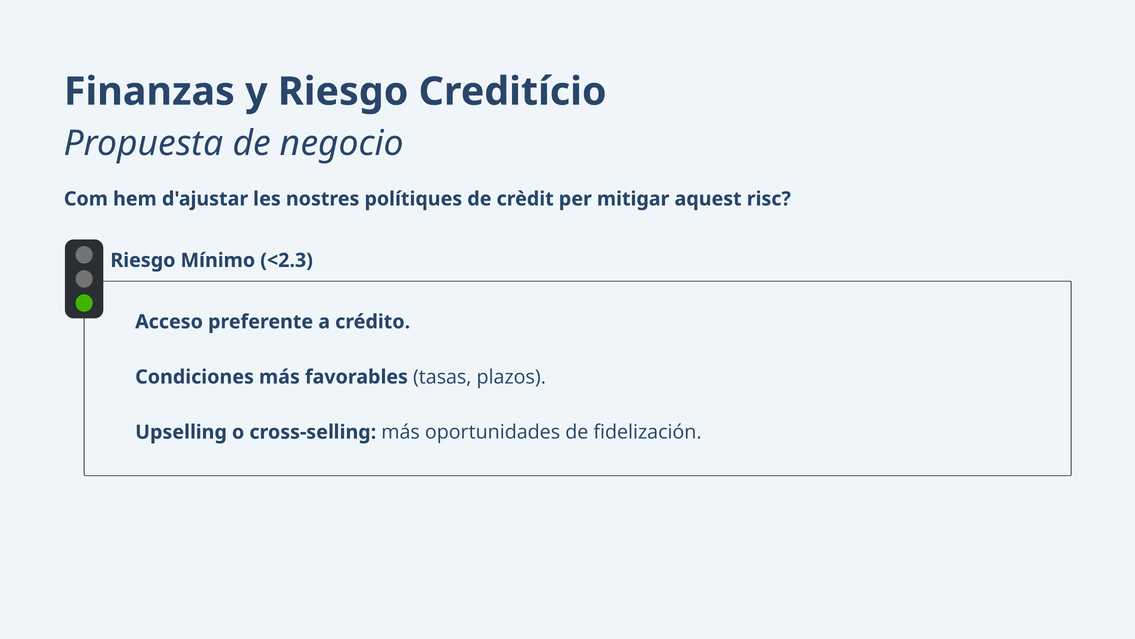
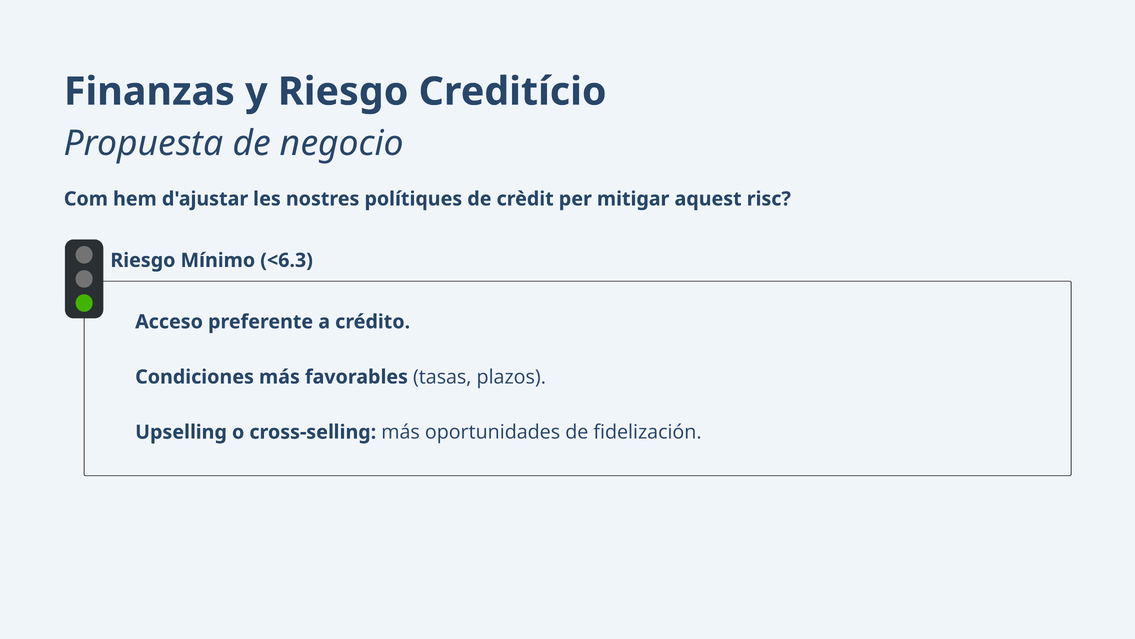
<2.3: <2.3 -> <6.3
